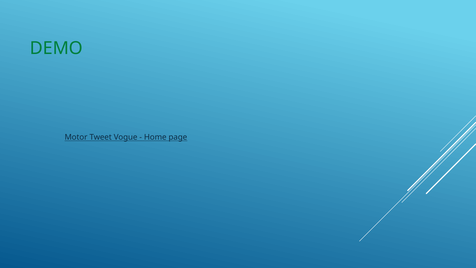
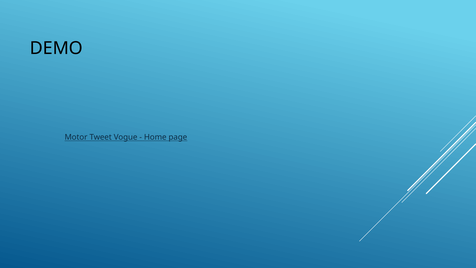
DEMO colour: green -> black
